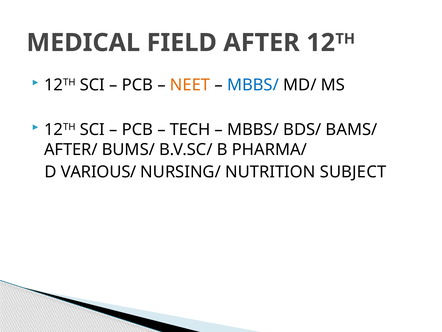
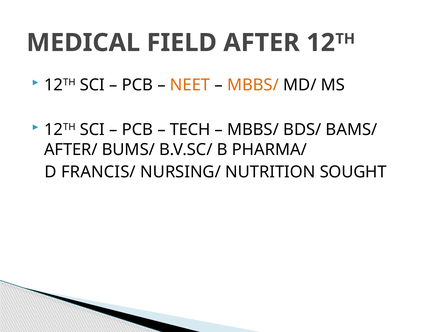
MBBS/ at (253, 85) colour: blue -> orange
VARIOUS/: VARIOUS/ -> FRANCIS/
SUBJECT: SUBJECT -> SOUGHT
